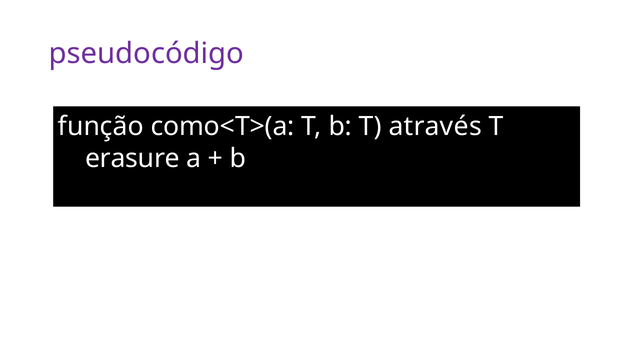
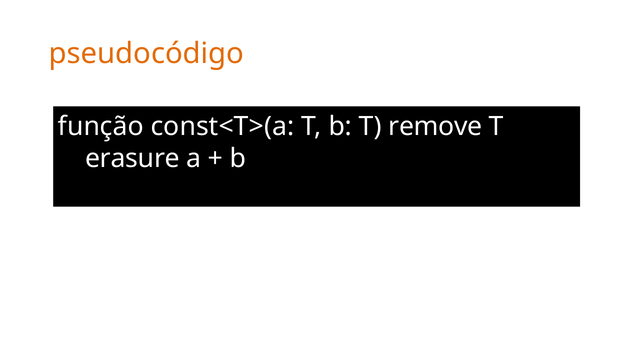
pseudocódigo colour: purple -> orange
como<T>(a: como<T>(a -> const<T>(a
através: através -> remove
